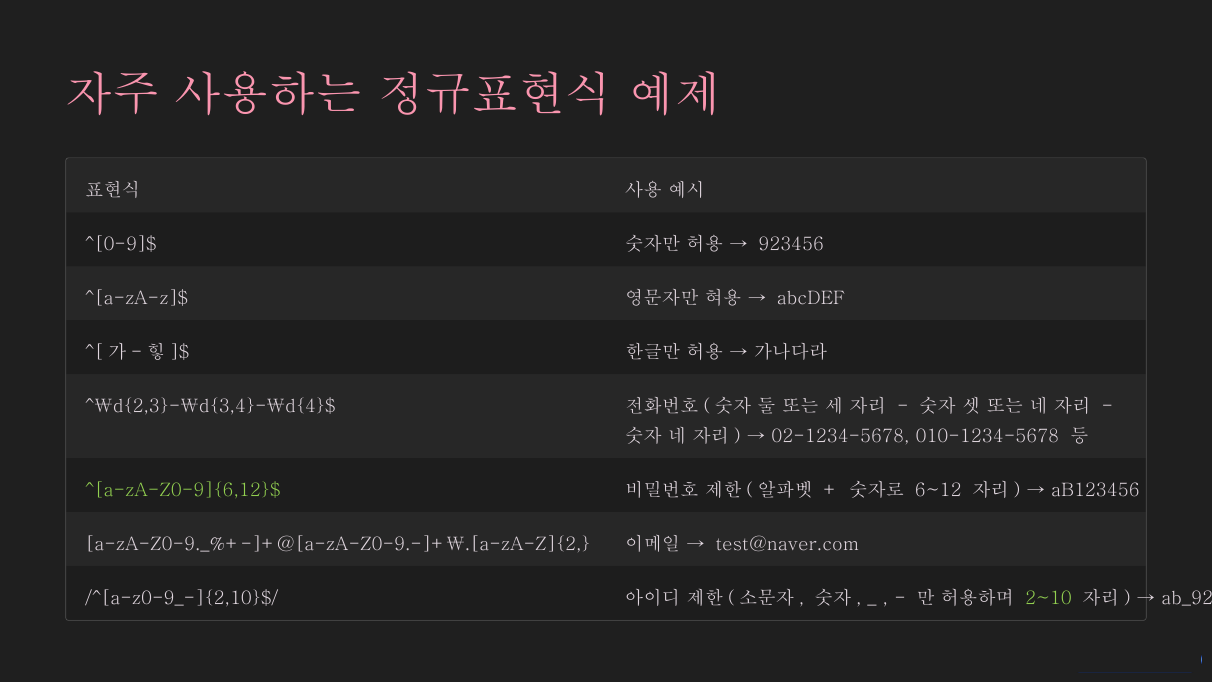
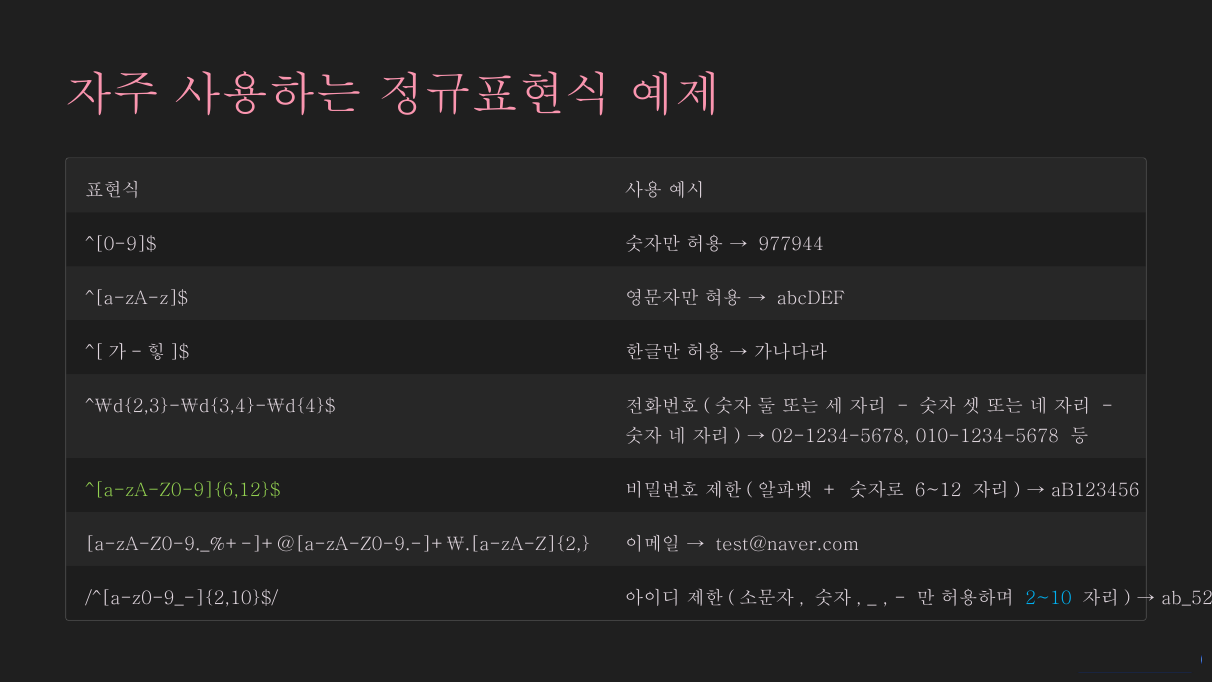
923456: 923456 -> 977944
2~10 colour: light green -> light blue
ab_92: ab_92 -> ab_52
